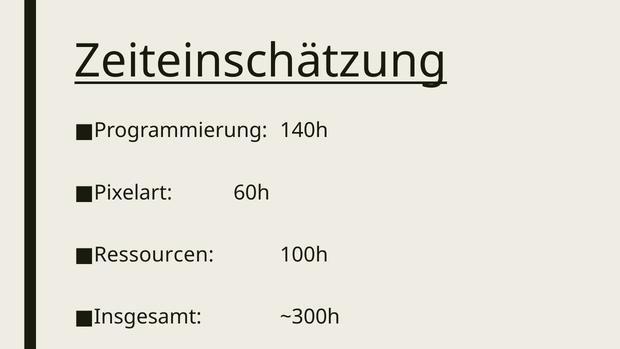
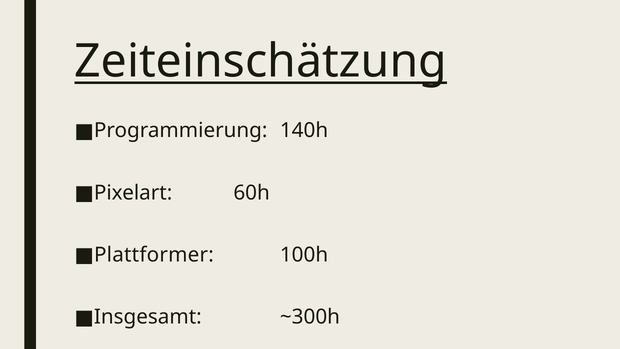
Ressourcen: Ressourcen -> Plattformer
